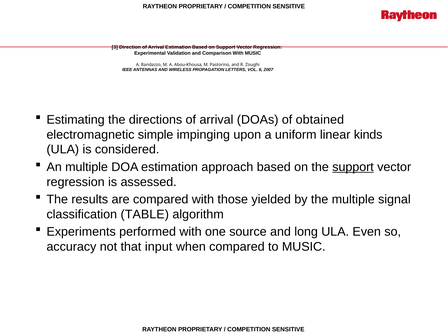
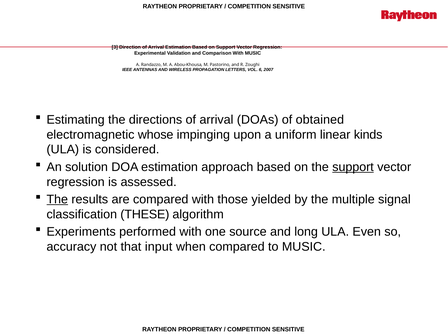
simple: simple -> whose
An multiple: multiple -> solution
The at (57, 199) underline: none -> present
TABLE: TABLE -> THESE
